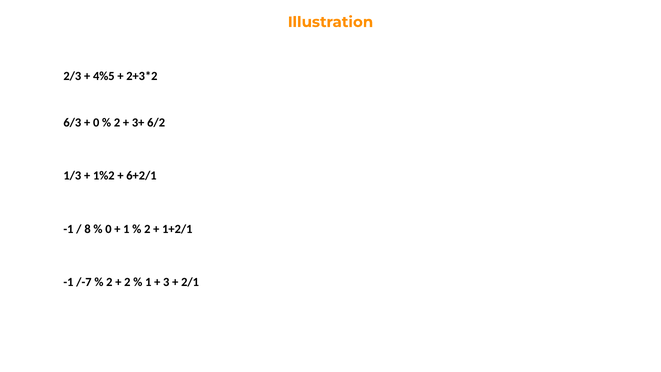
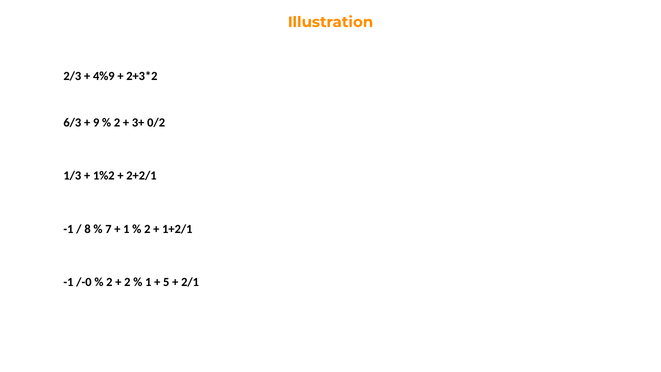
4%5: 4%5 -> 4%9
0 at (96, 123): 0 -> 9
6/2: 6/2 -> 0/2
6+2/1: 6+2/1 -> 2+2/1
0 at (108, 229): 0 -> 7
/-7: /-7 -> /-0
3: 3 -> 5
